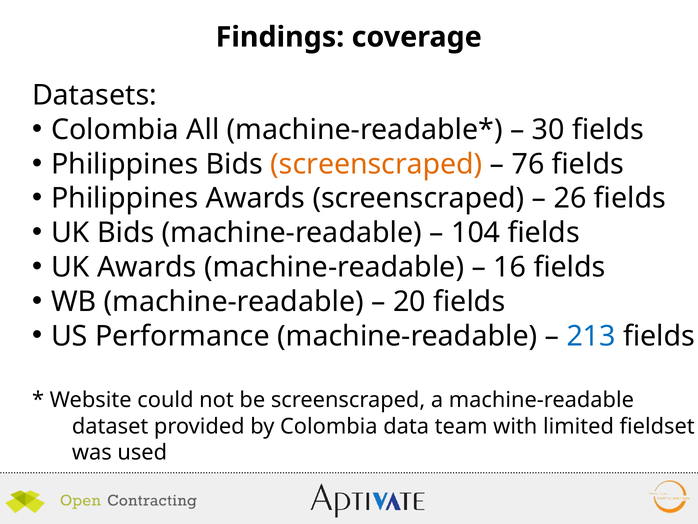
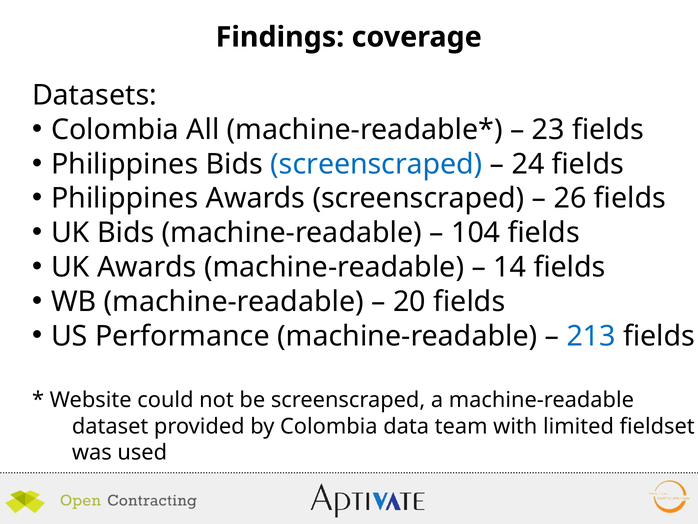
30: 30 -> 23
screenscraped at (376, 164) colour: orange -> blue
76: 76 -> 24
16: 16 -> 14
